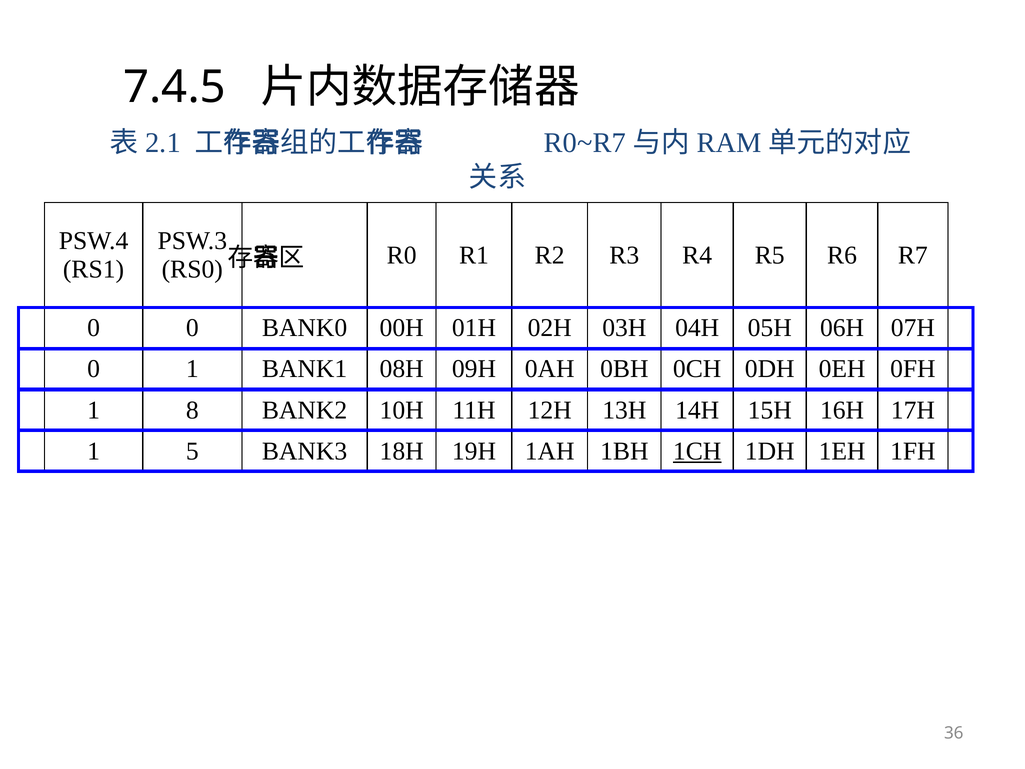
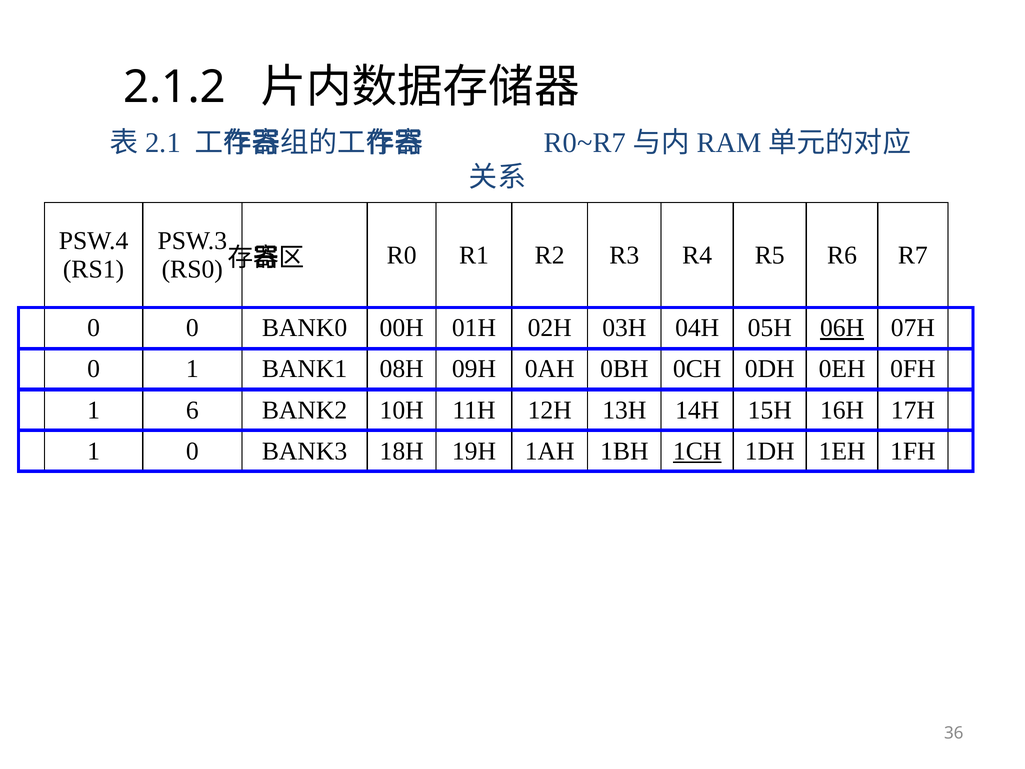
7.4.5: 7.4.5 -> 2.1.2
06H underline: none -> present
8: 8 -> 6
1 5: 5 -> 0
